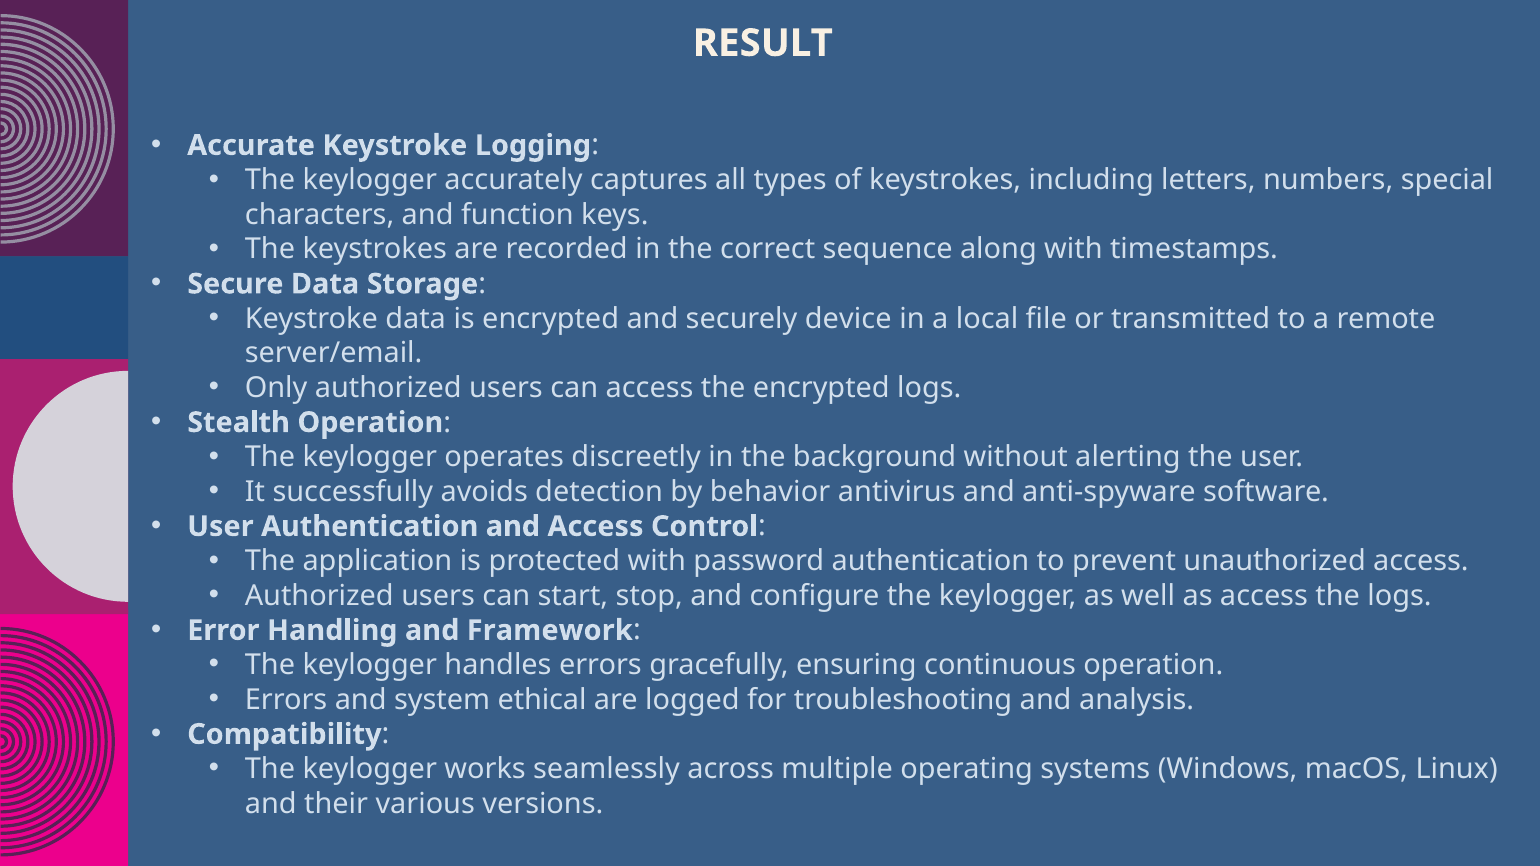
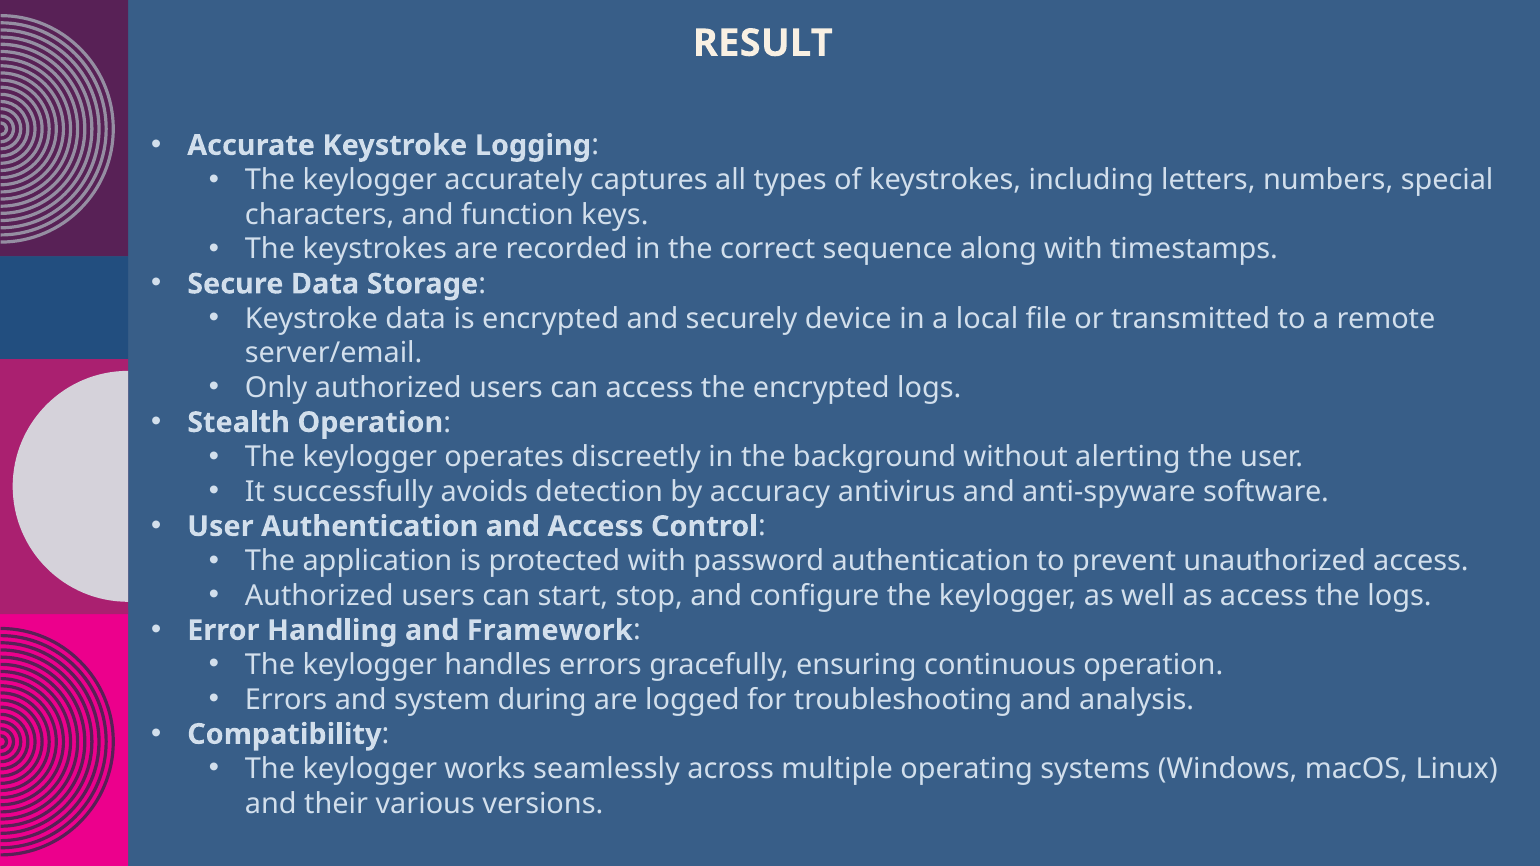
behavior: behavior -> accuracy
ethical: ethical -> during
